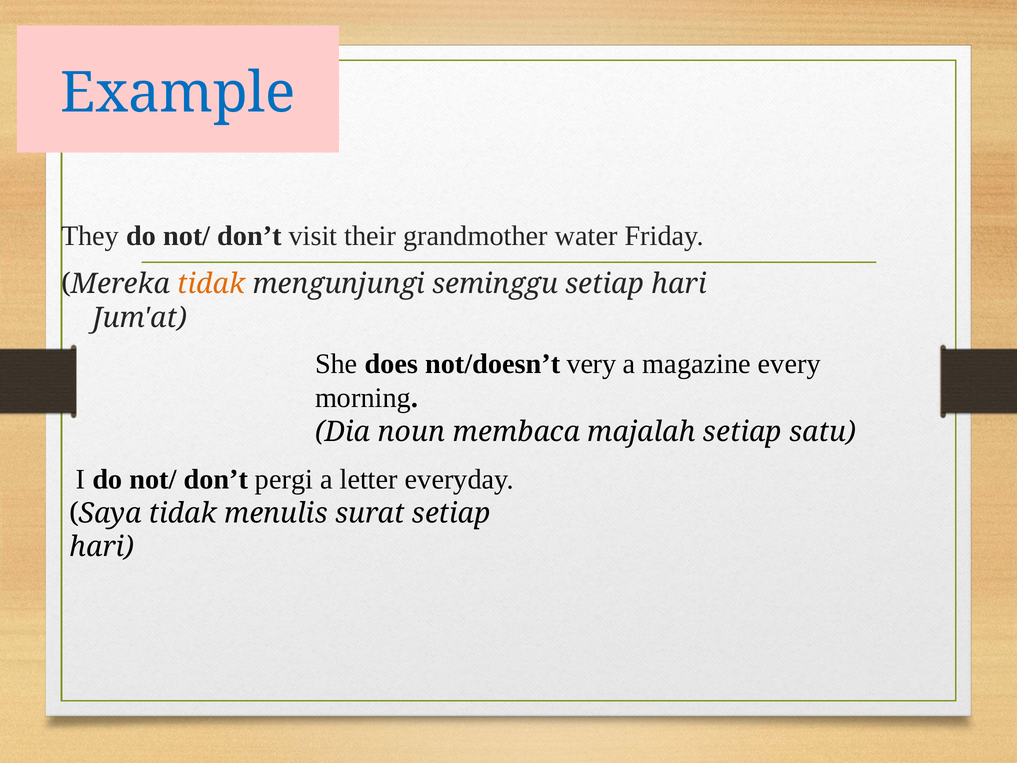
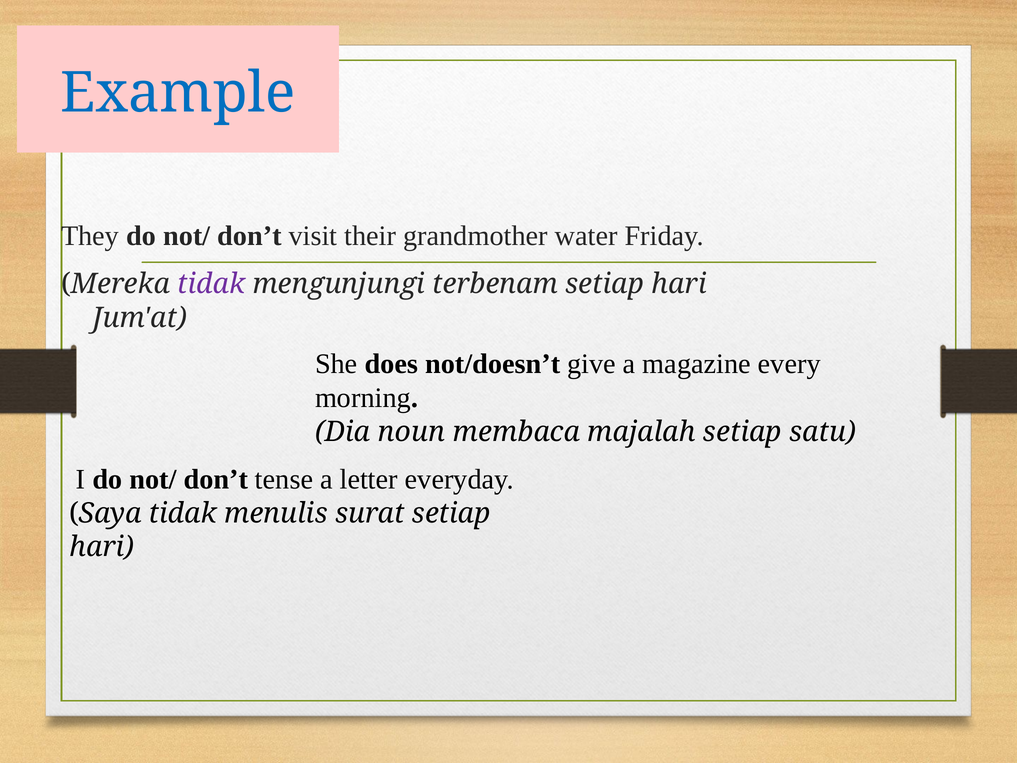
tidak at (211, 284) colour: orange -> purple
seminggu: seminggu -> terbenam
very: very -> give
pergi: pergi -> tense
